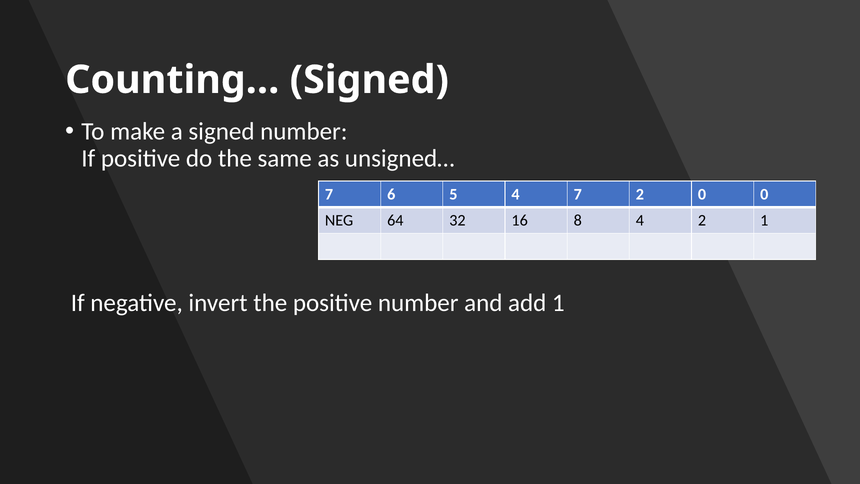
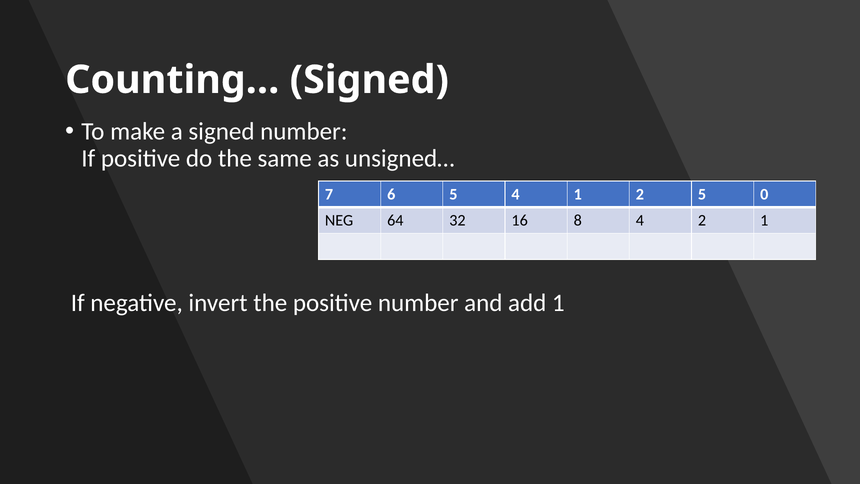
4 7: 7 -> 1
2 0: 0 -> 5
